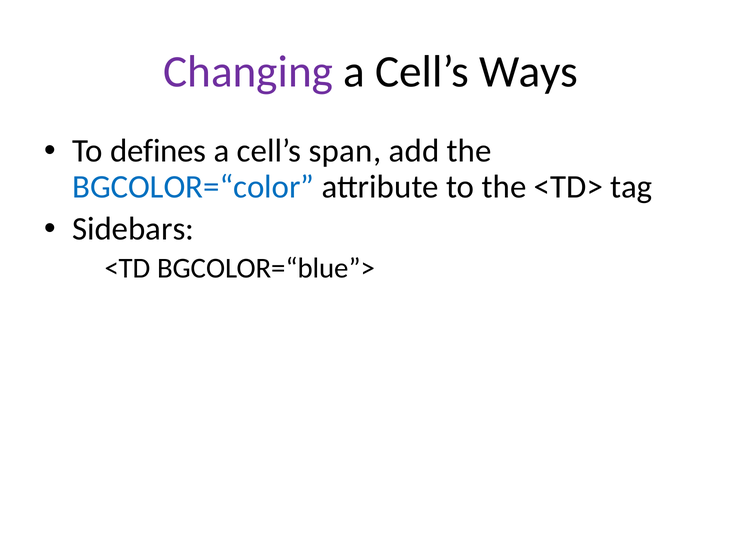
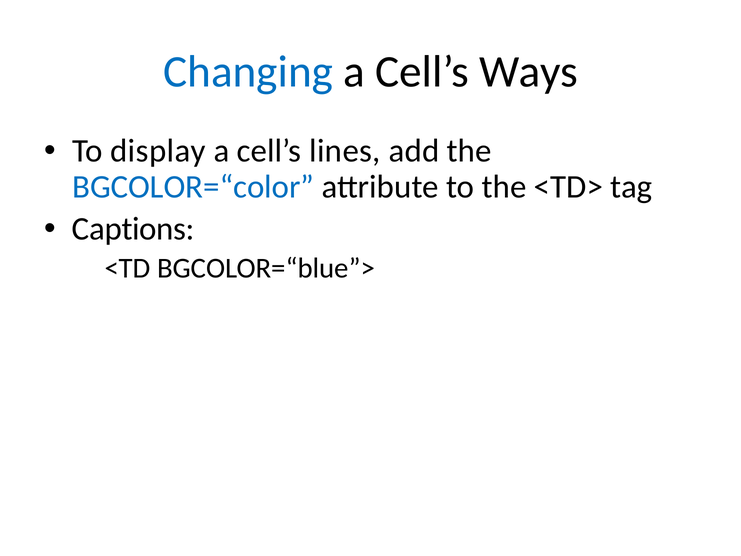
Changing colour: purple -> blue
defines: defines -> display
span: span -> lines
Sidebars: Sidebars -> Captions
